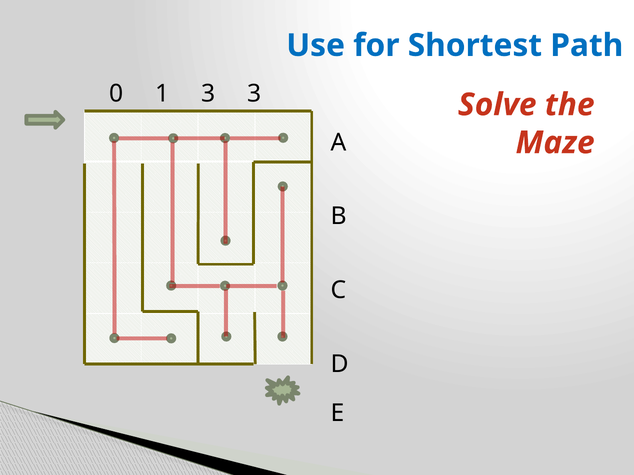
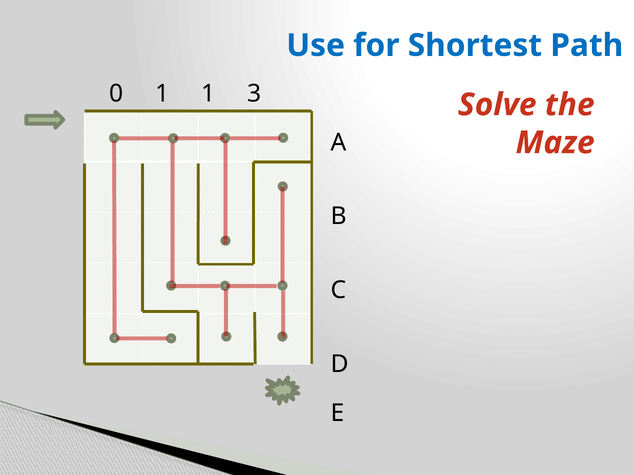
1 3: 3 -> 1
